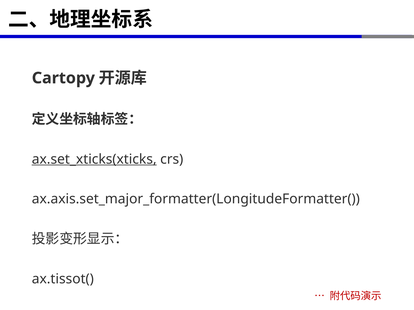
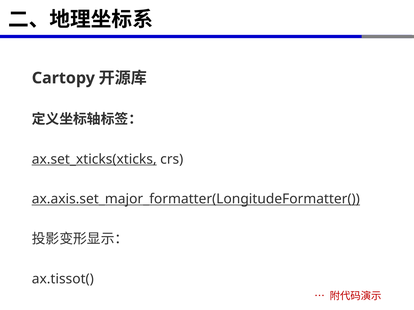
ax.axis.set_major_formatter(LongitudeFormatter( underline: none -> present
